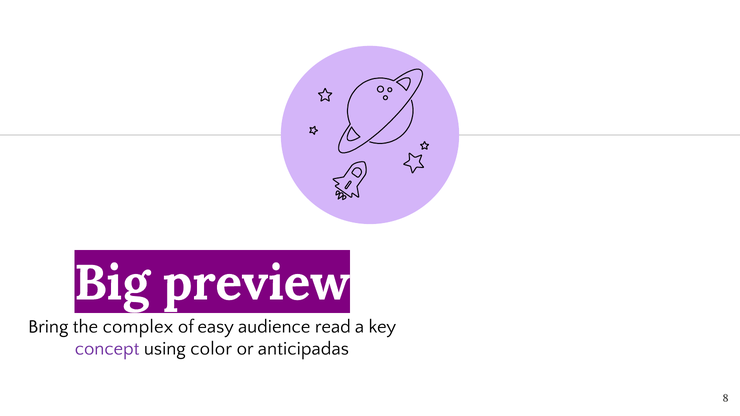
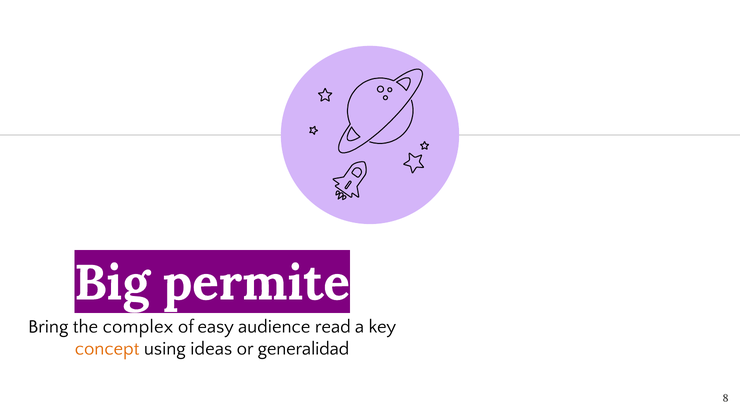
preview: preview -> permite
concept colour: purple -> orange
color: color -> ideas
anticipadas: anticipadas -> generalidad
